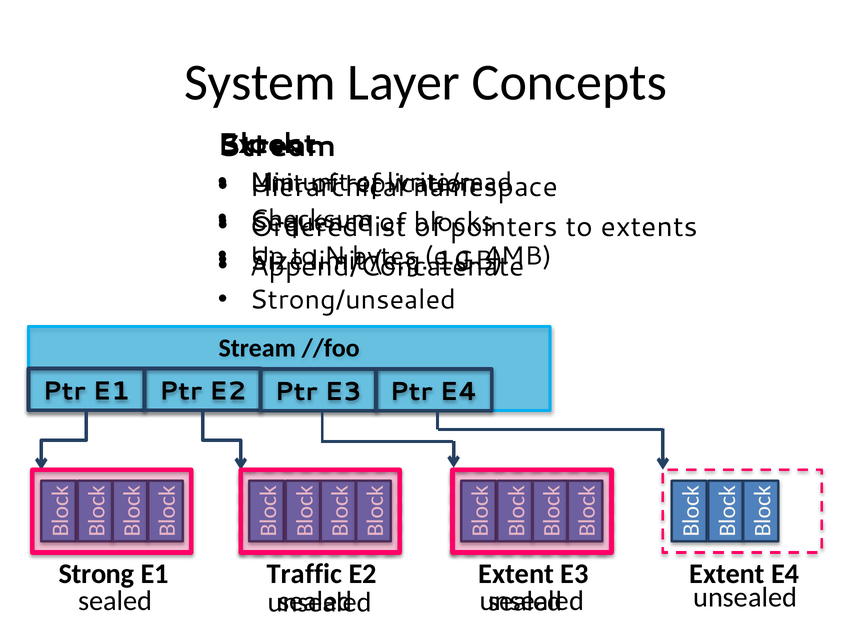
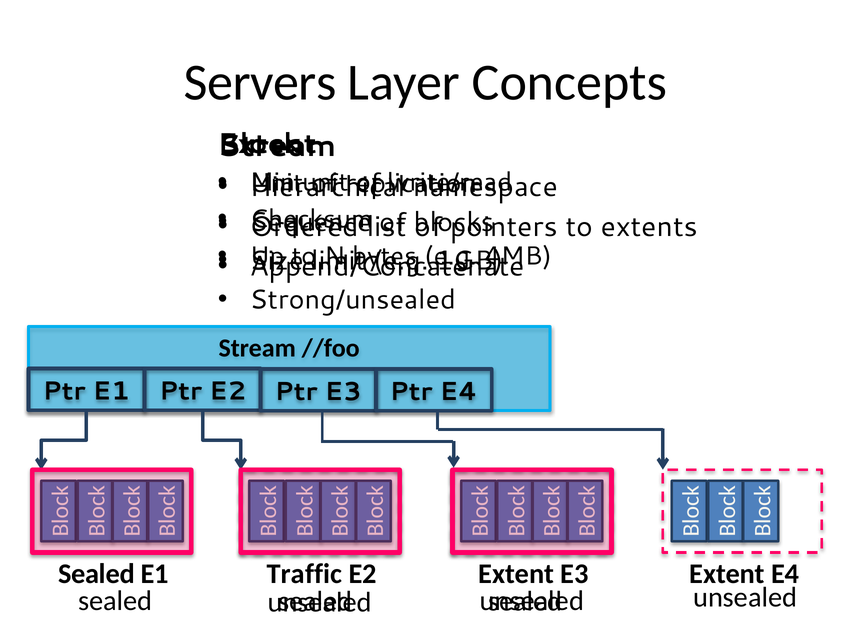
System: System -> Servers
Strong at (96, 574): Strong -> Sealed
